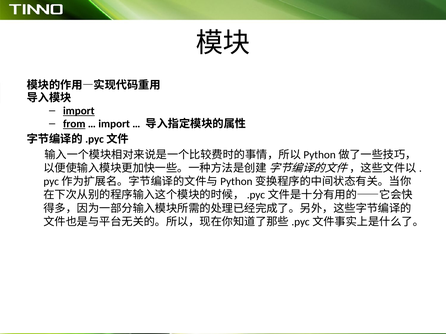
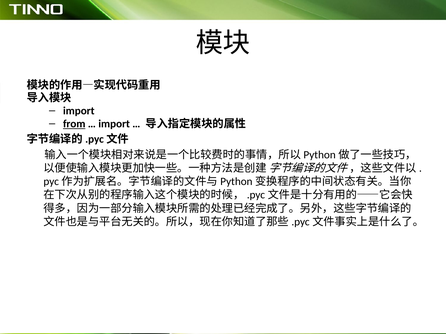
import at (79, 111) underline: present -> none
